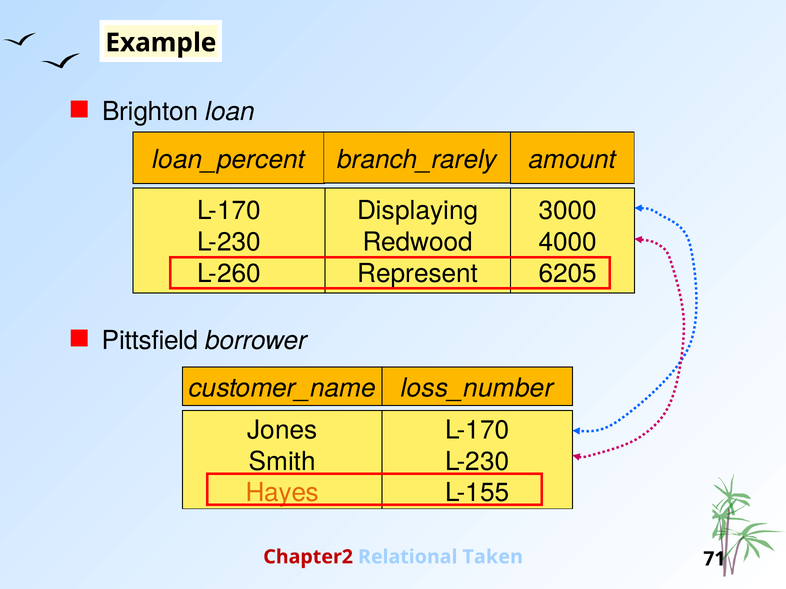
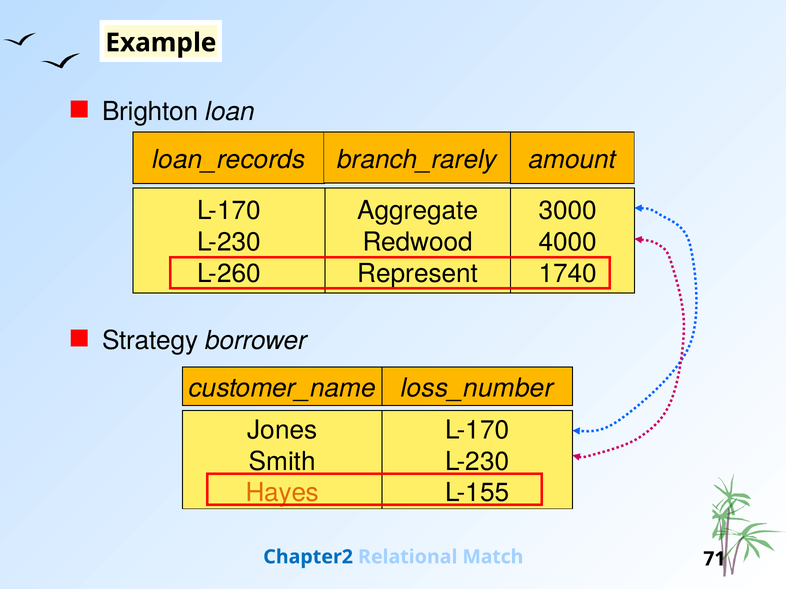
loan_percent: loan_percent -> loan_records
Displaying: Displaying -> Aggregate
6205: 6205 -> 1740
Pittsfield: Pittsfield -> Strategy
Chapter2 colour: red -> blue
Taken: Taken -> Match
